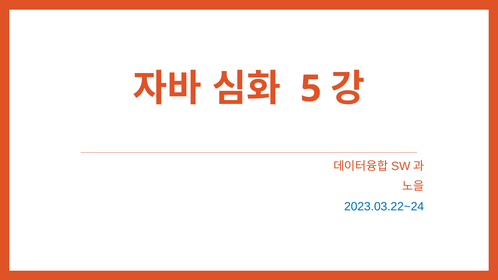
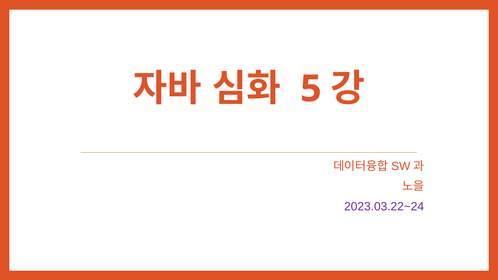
2023.03.22~24 colour: blue -> purple
